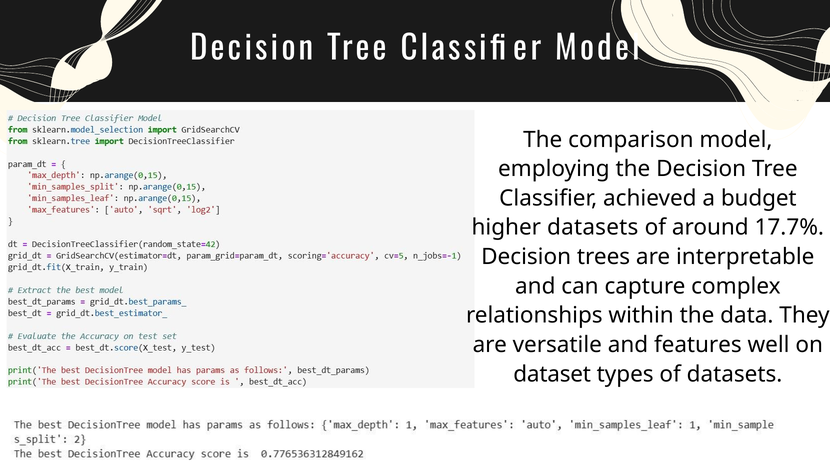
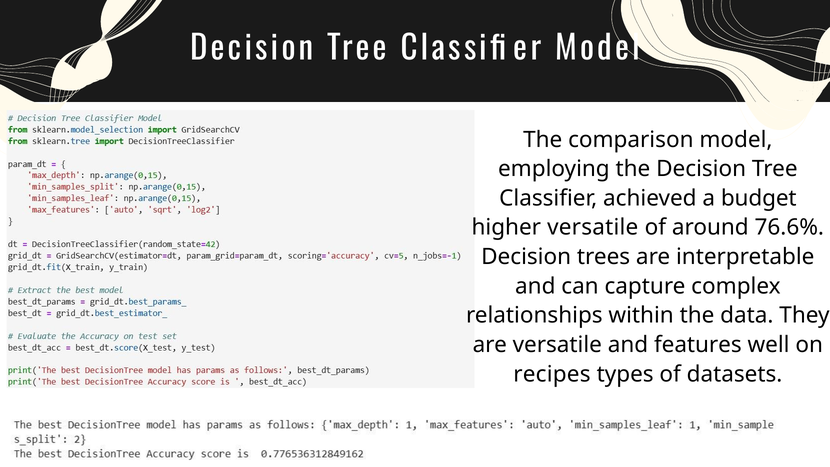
higher datasets: datasets -> versatile
17.7%: 17.7% -> 76.6%
dataset: dataset -> recipes
